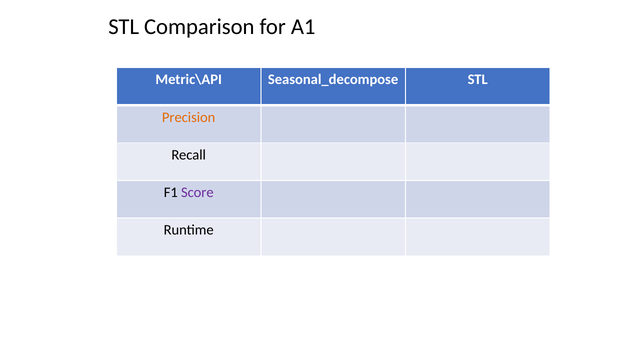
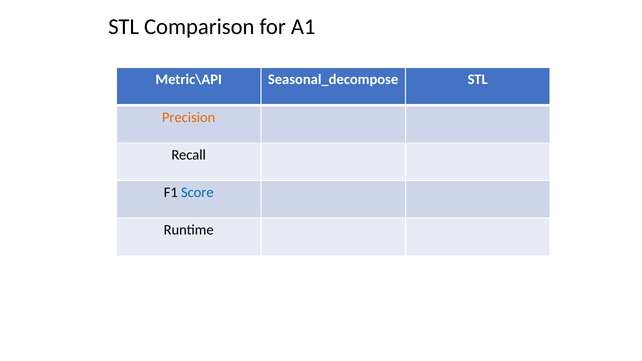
Score colour: purple -> blue
